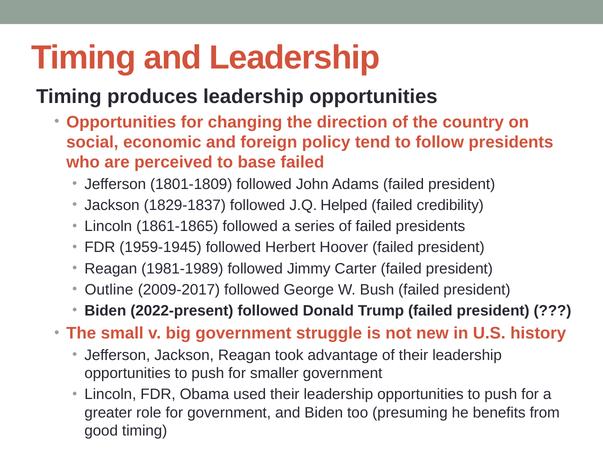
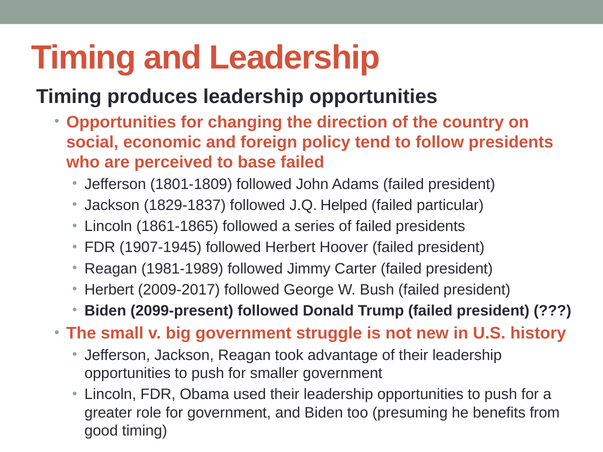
credibility: credibility -> particular
1959-1945: 1959-1945 -> 1907-1945
Outline at (109, 290): Outline -> Herbert
2022-present: 2022-present -> 2099-present
